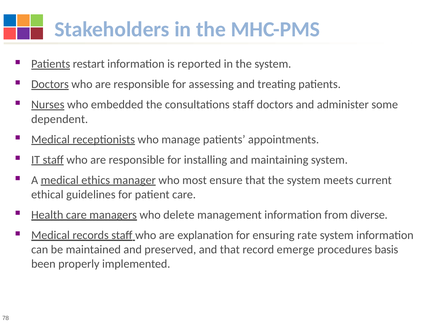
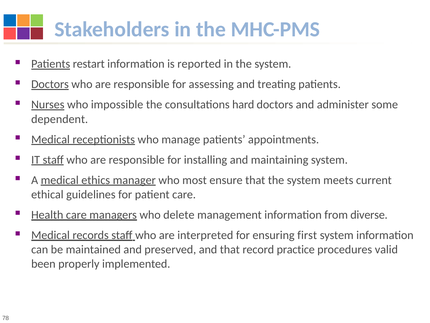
embedded: embedded -> impossible
consultations staff: staff -> hard
explanation: explanation -> interpreted
rate: rate -> first
emerge: emerge -> practice
basis: basis -> valid
